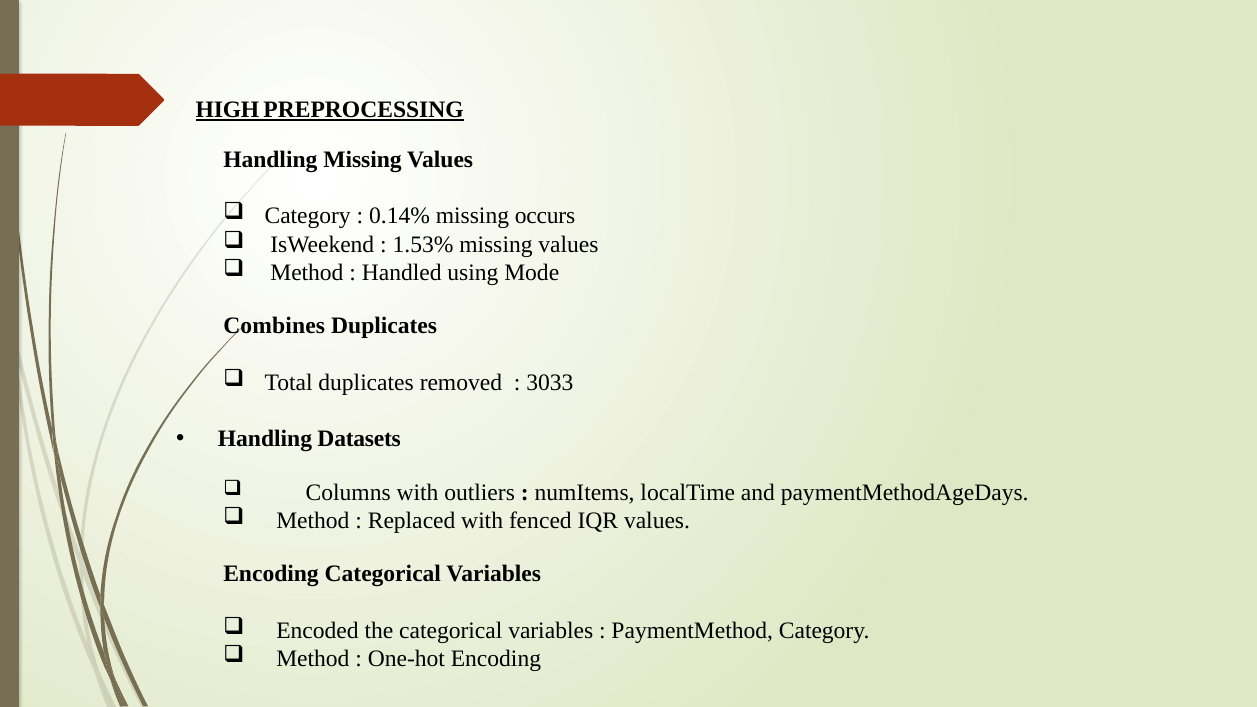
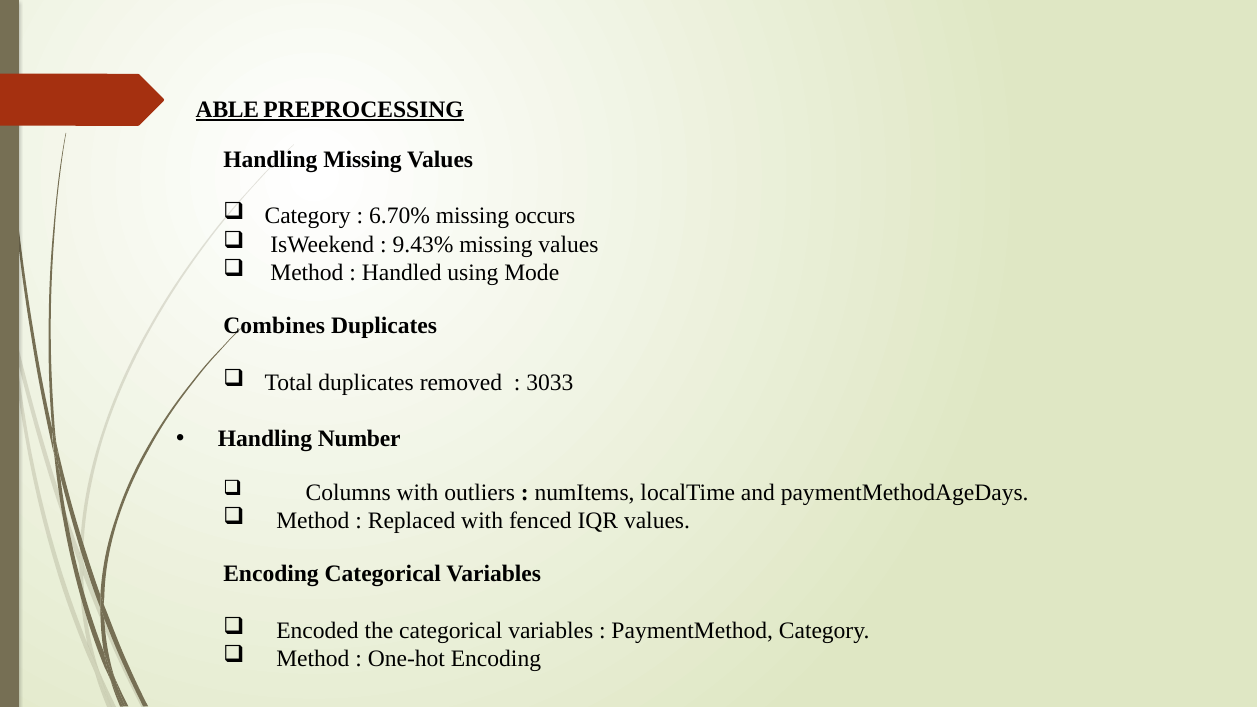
HIGH: HIGH -> ABLE
0.14%: 0.14% -> 6.70%
1.53%: 1.53% -> 9.43%
Datasets: Datasets -> Number
